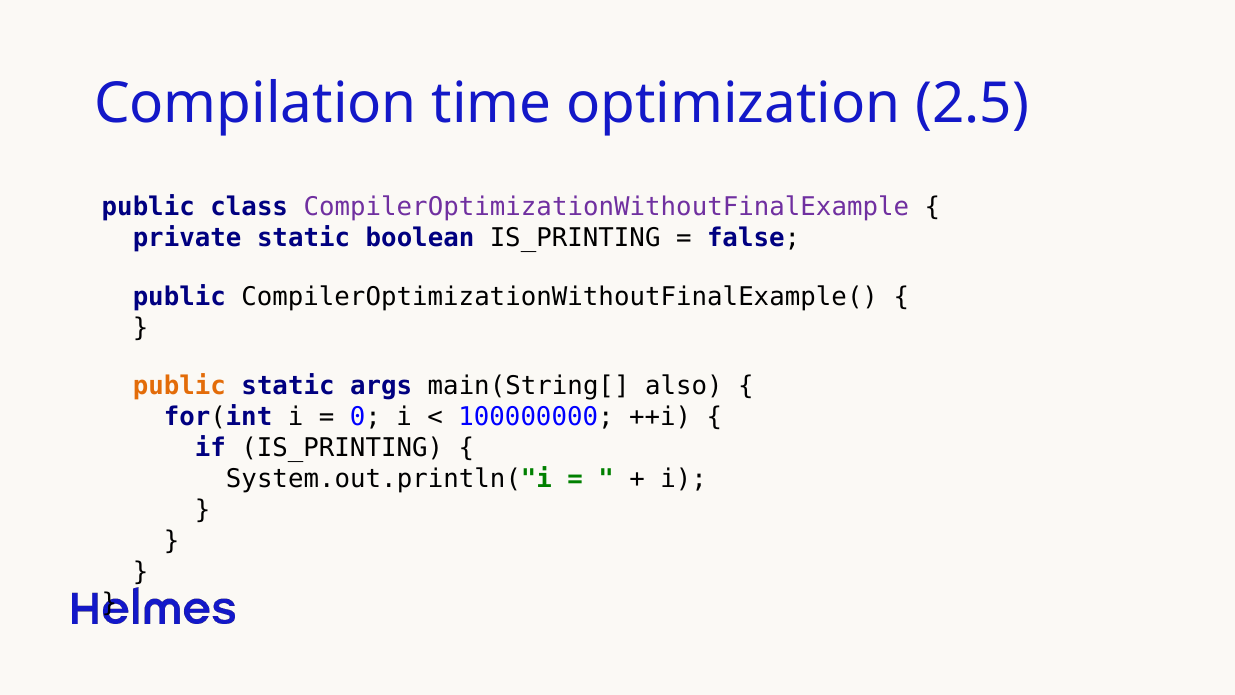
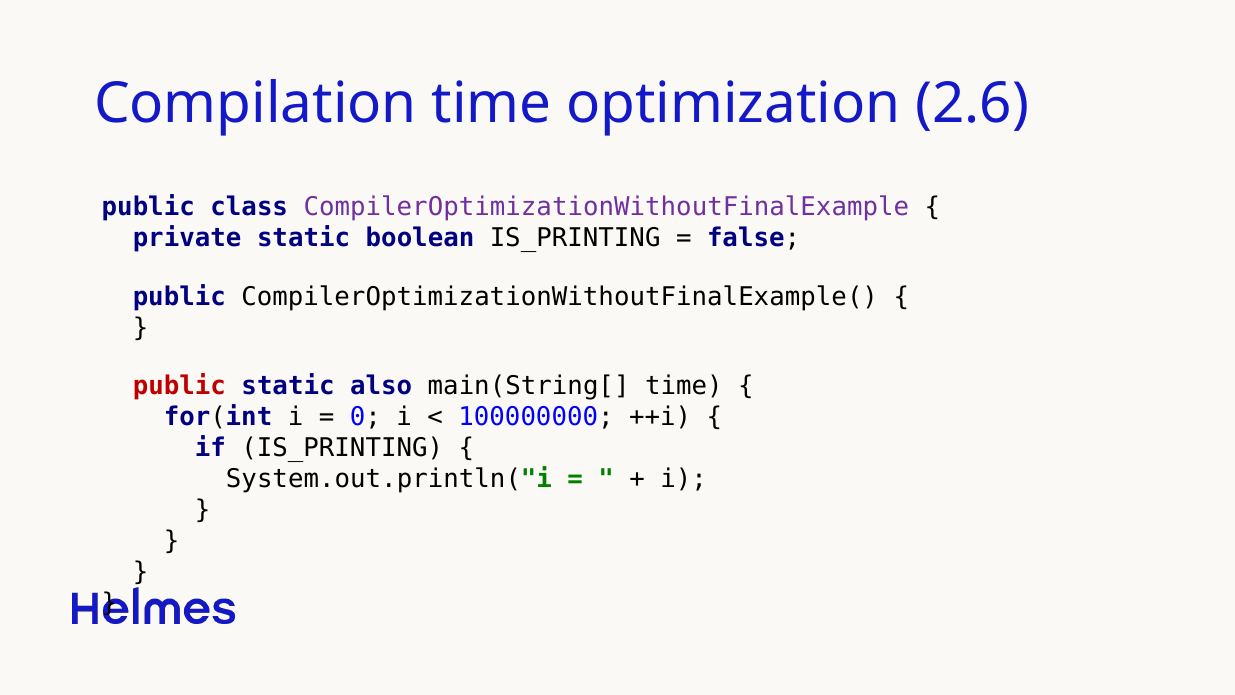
2.5: 2.5 -> 2.6
public at (179, 386) colour: orange -> red
args: args -> also
main(String[ also: also -> time
